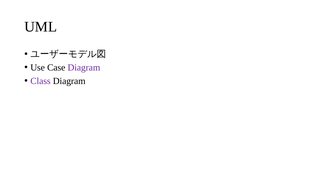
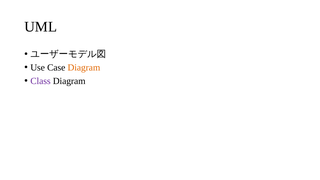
Diagram at (84, 68) colour: purple -> orange
